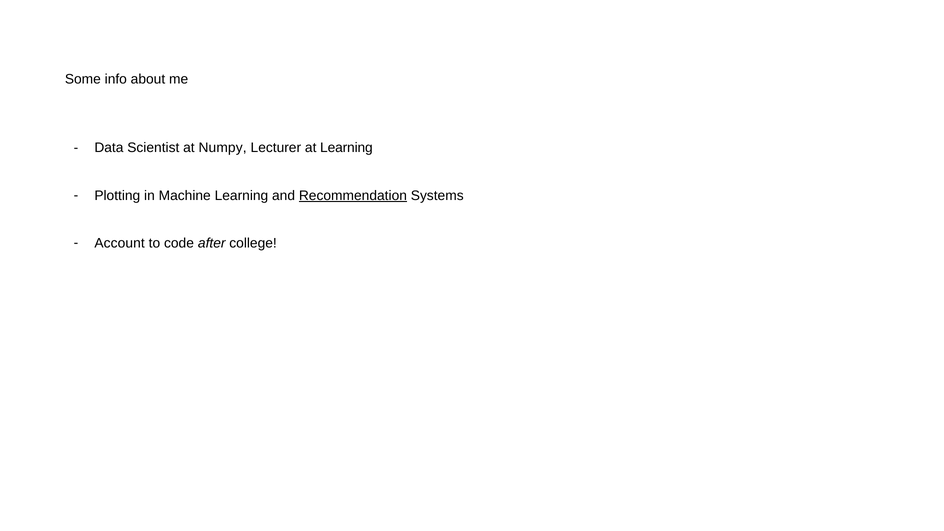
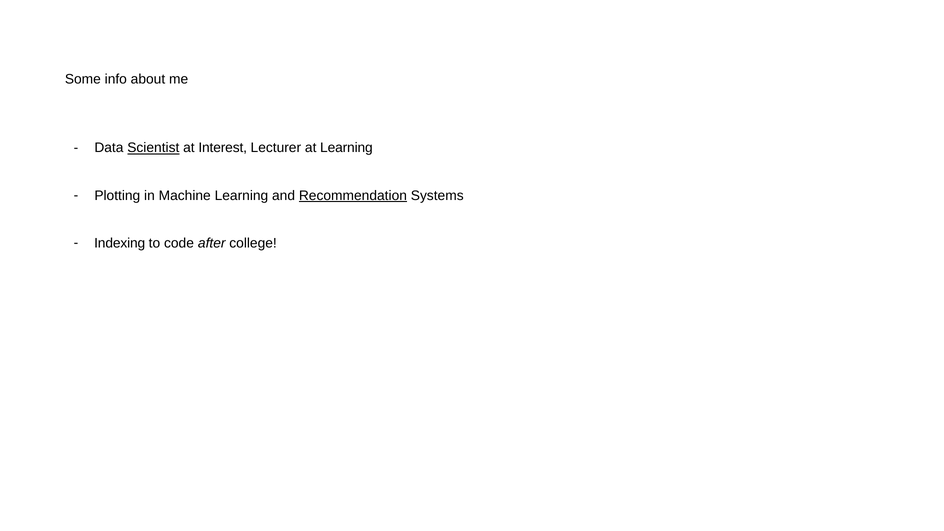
Scientist underline: none -> present
Numpy: Numpy -> Interest
Account: Account -> Indexing
